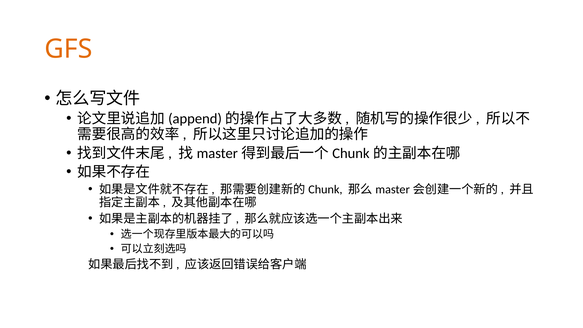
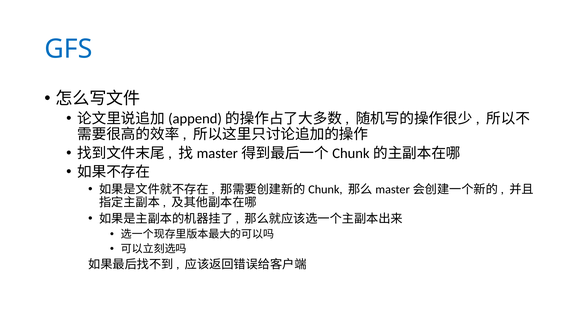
GFS colour: orange -> blue
